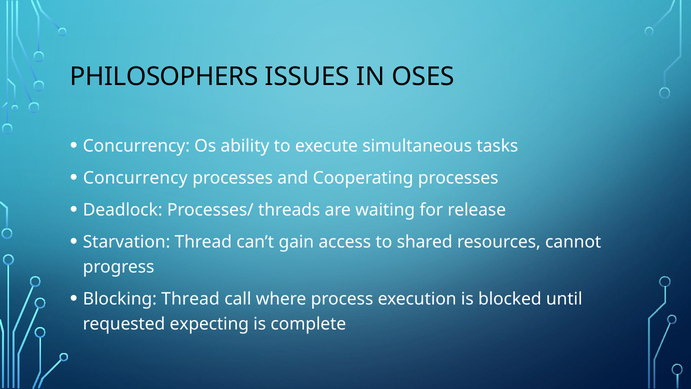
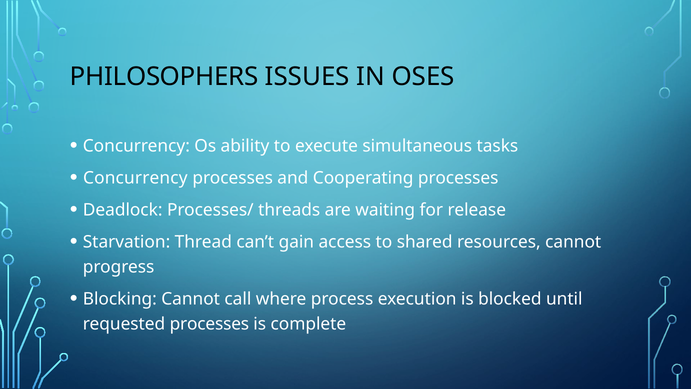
Blocking Thread: Thread -> Cannot
requested expecting: expecting -> processes
